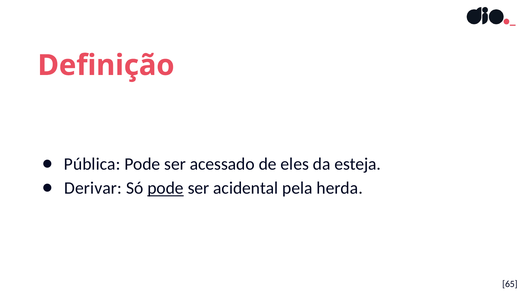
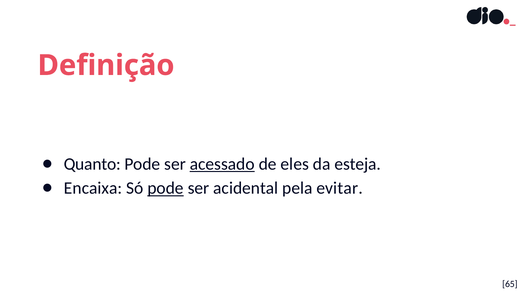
Pública: Pública -> Quanto
acessado underline: none -> present
Derivar: Derivar -> Encaixa
herda: herda -> evitar
